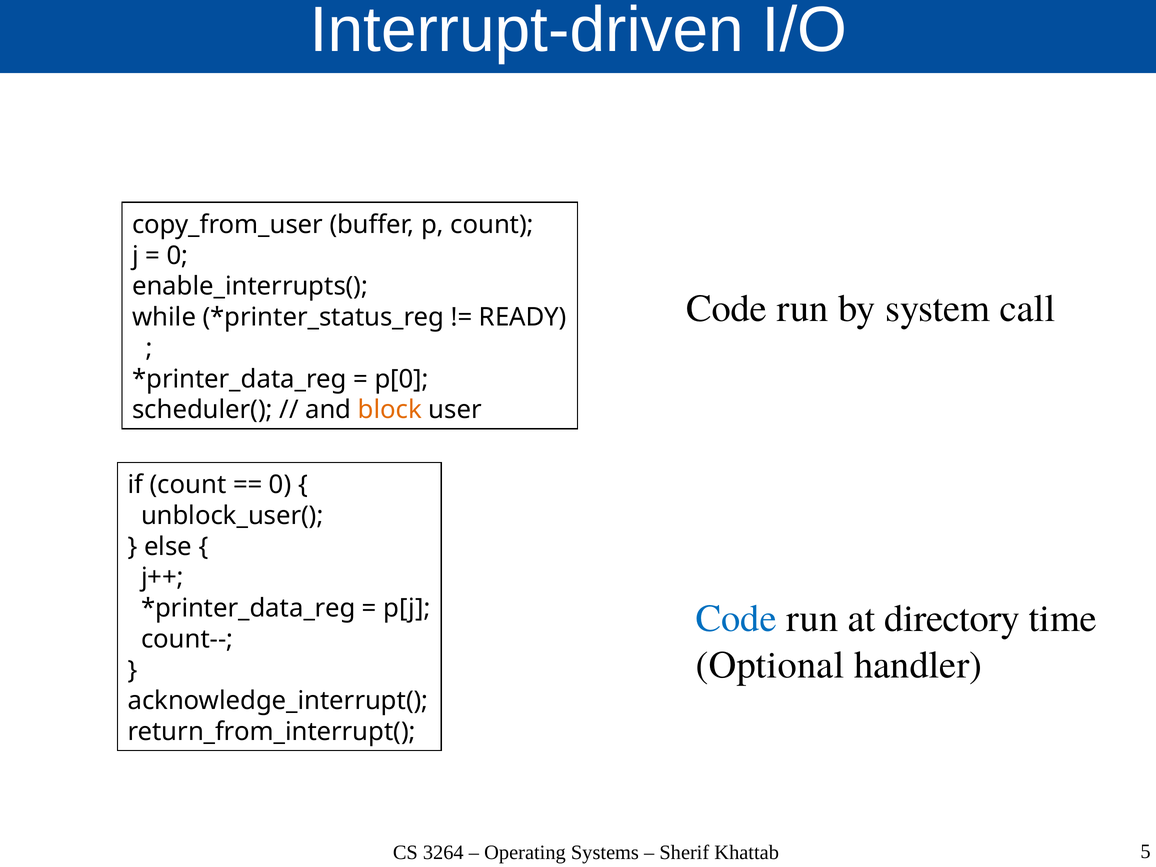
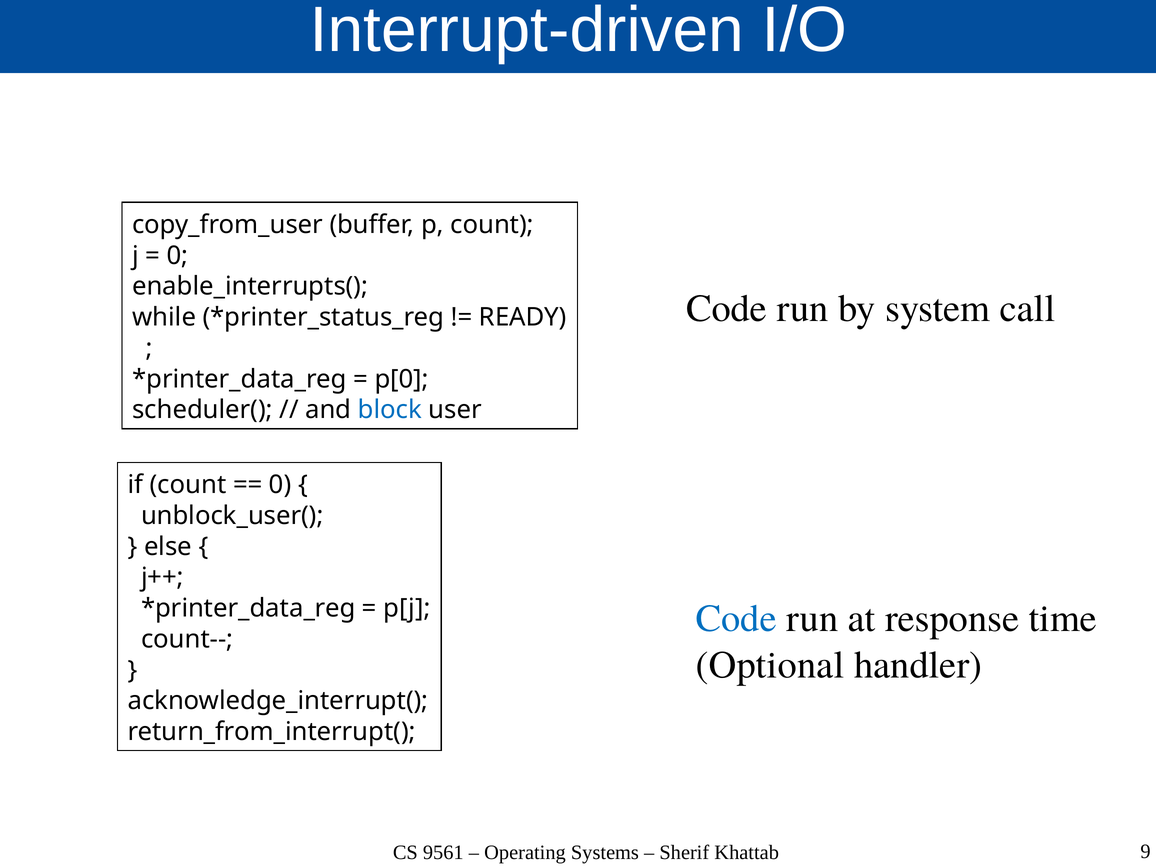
block colour: orange -> blue
directory: directory -> response
3264: 3264 -> 9561
5: 5 -> 9
